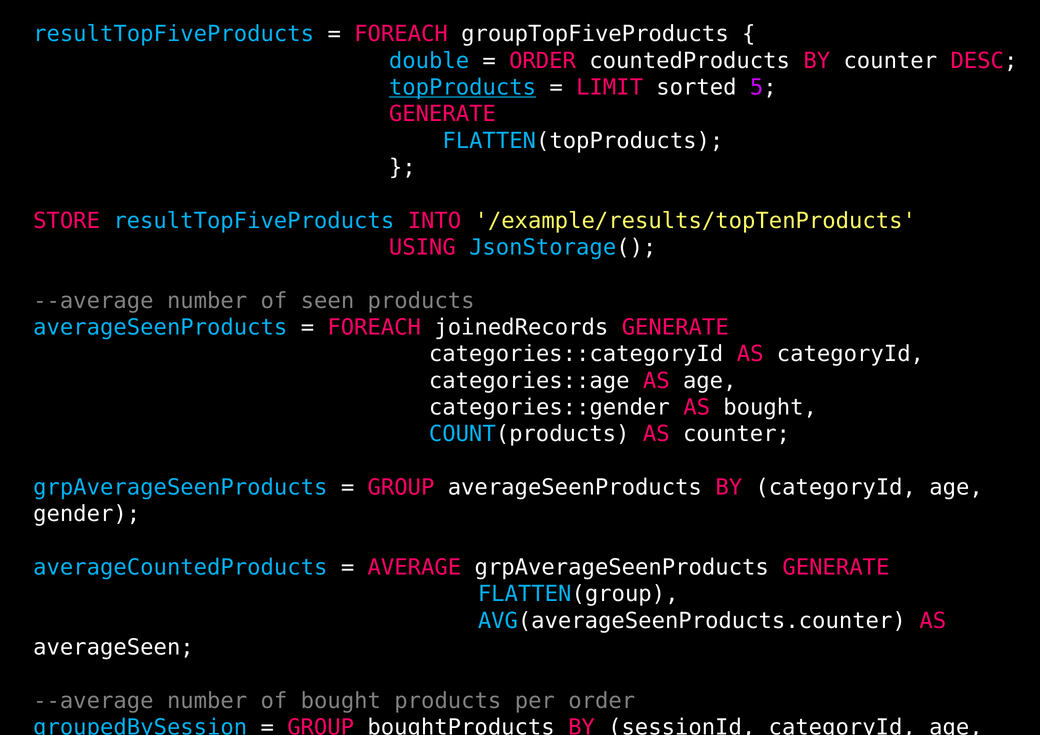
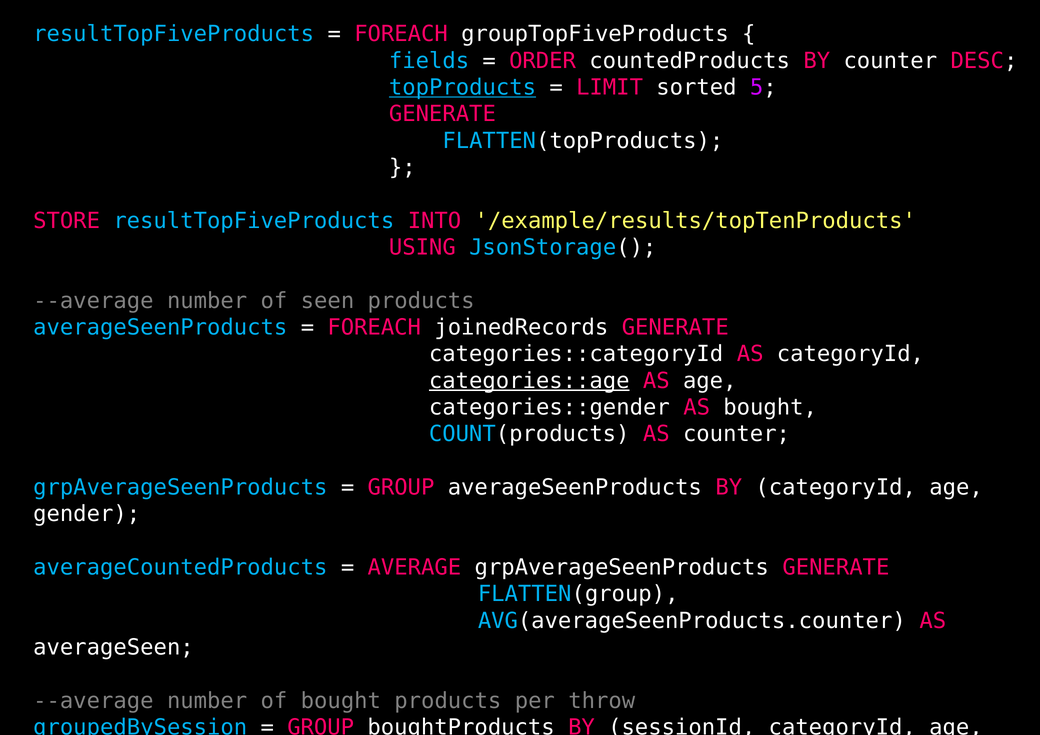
double: double -> fields
categories::age underline: none -> present
per order: order -> throw
